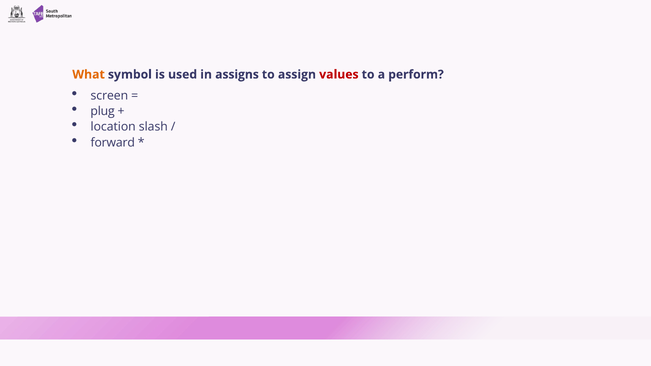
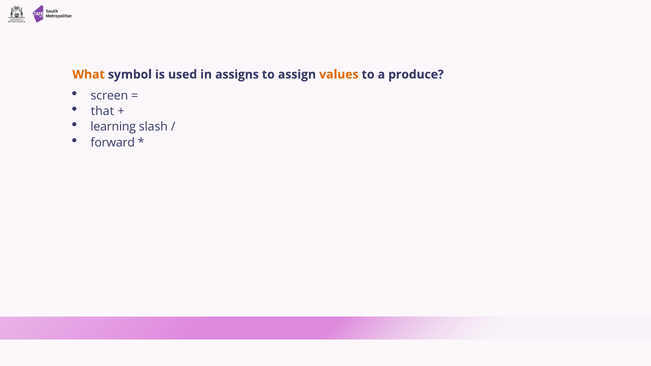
values colour: red -> orange
perform: perform -> produce
plug: plug -> that
location: location -> learning
